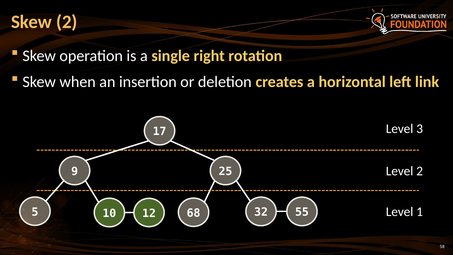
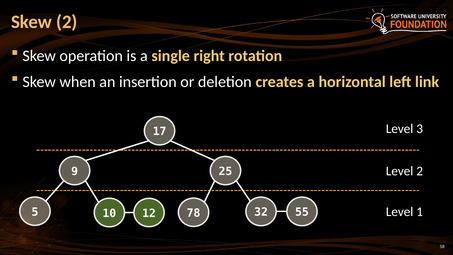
68: 68 -> 78
